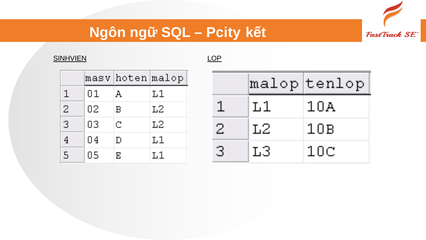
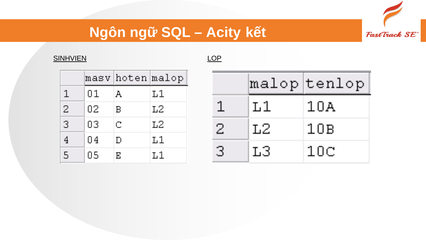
Pcity: Pcity -> Acity
